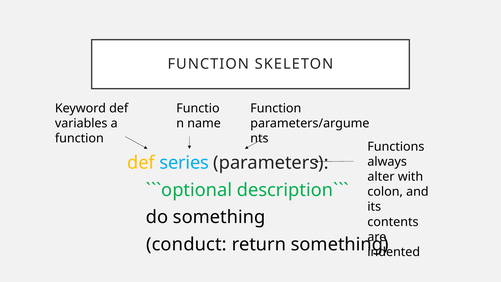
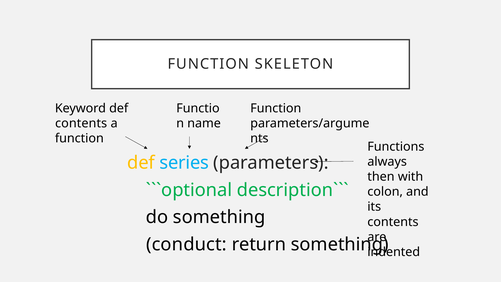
variables at (81, 123): variables -> contents
alter: alter -> then
